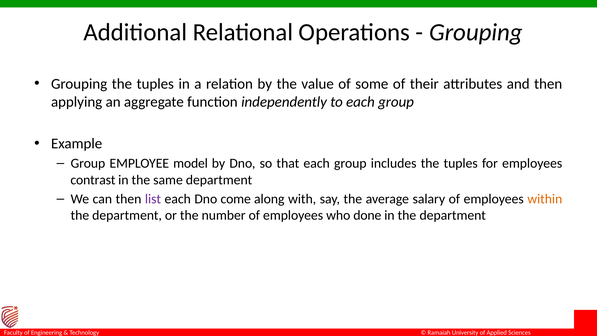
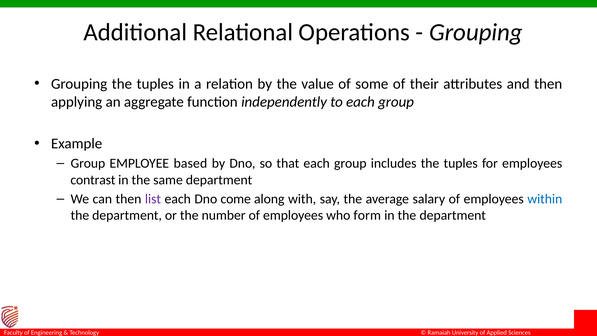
model: model -> based
within colour: orange -> blue
done: done -> form
